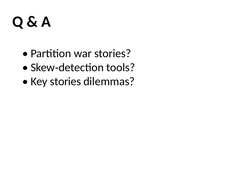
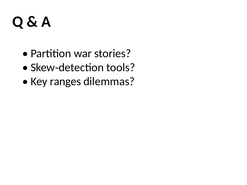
Key stories: stories -> ranges
